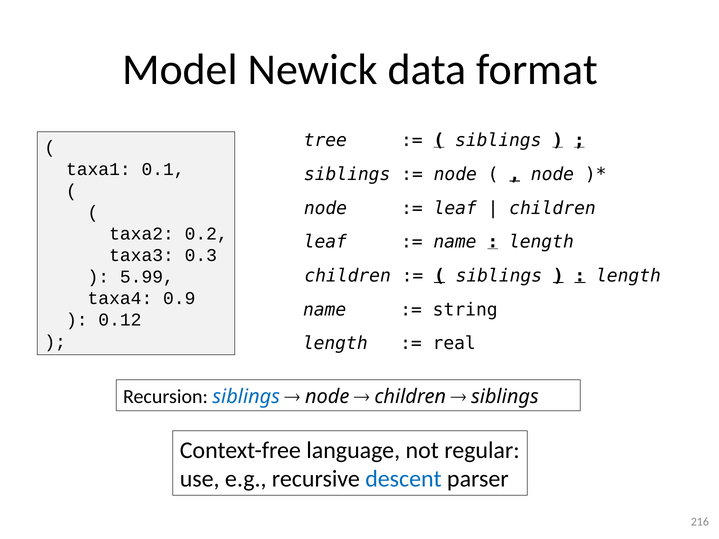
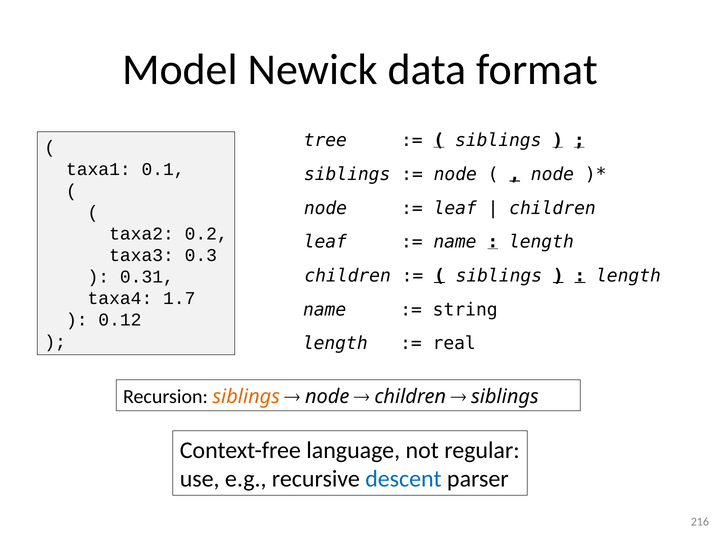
5.99: 5.99 -> 0.31
0.9: 0.9 -> 1.7
siblings at (246, 397) colour: blue -> orange
